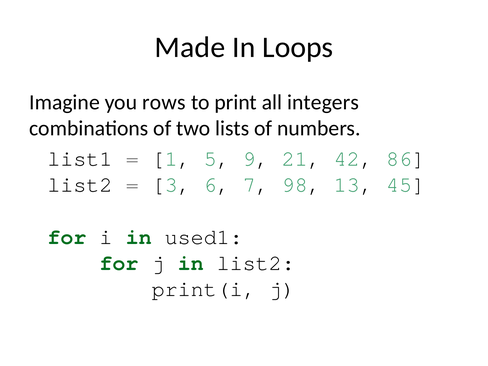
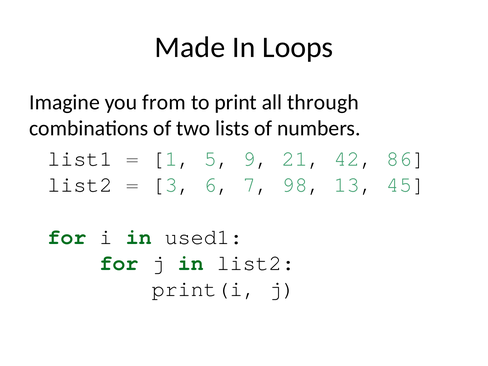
rows: rows -> from
integers: integers -> through
